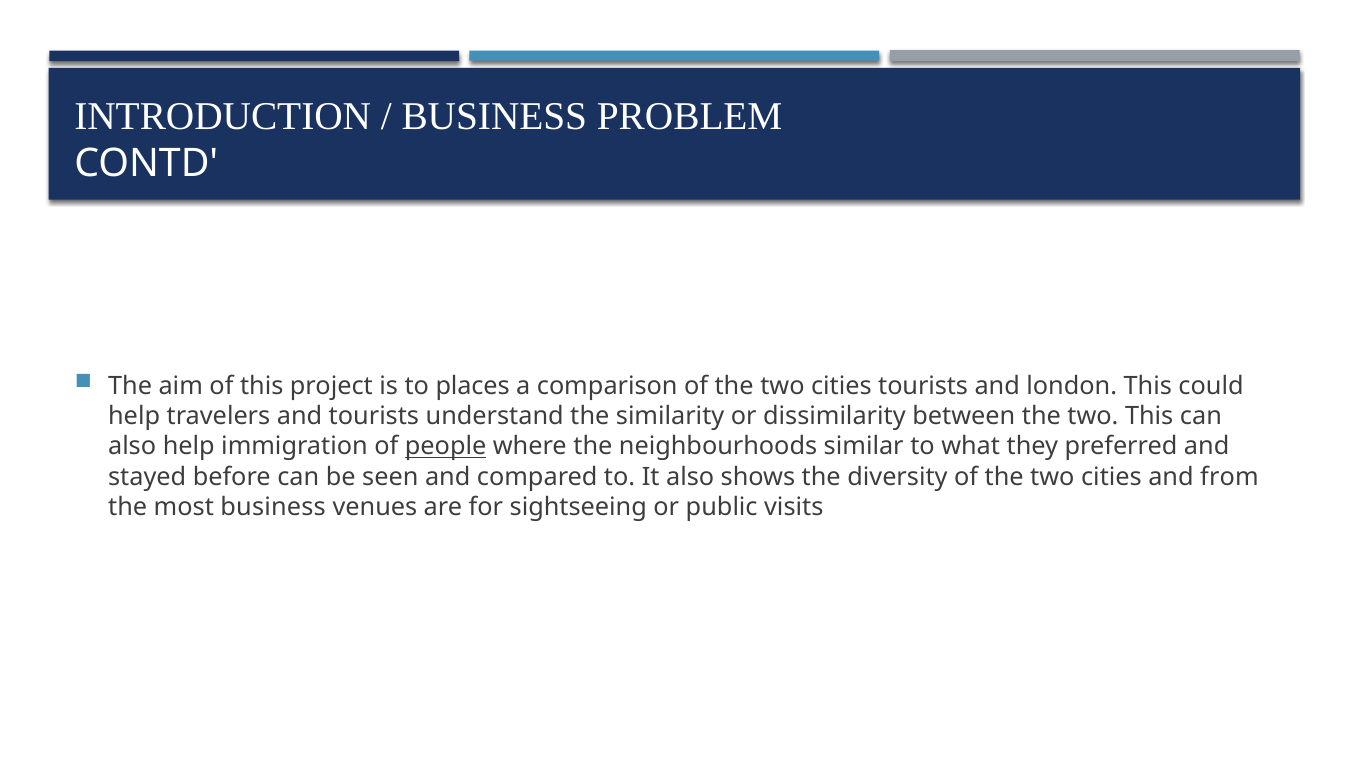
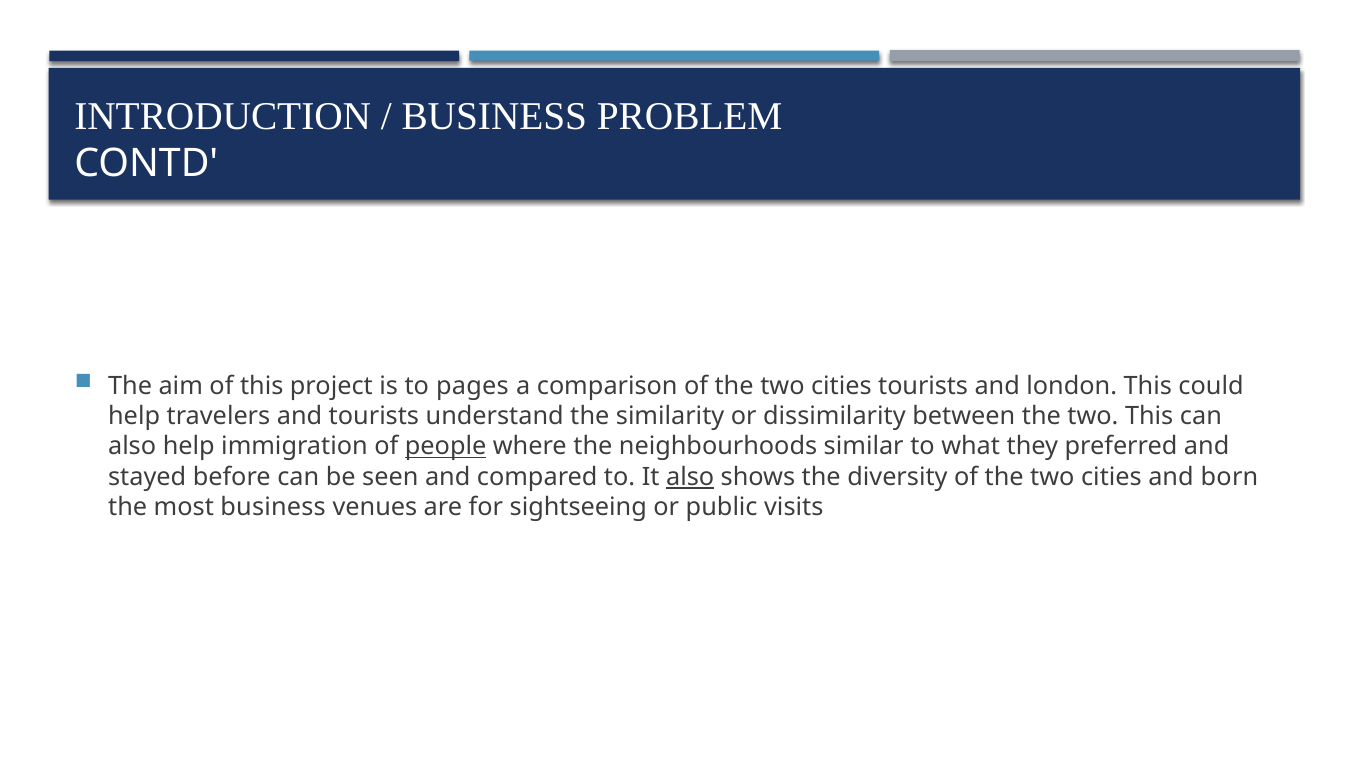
places: places -> pages
also at (690, 477) underline: none -> present
from: from -> born
